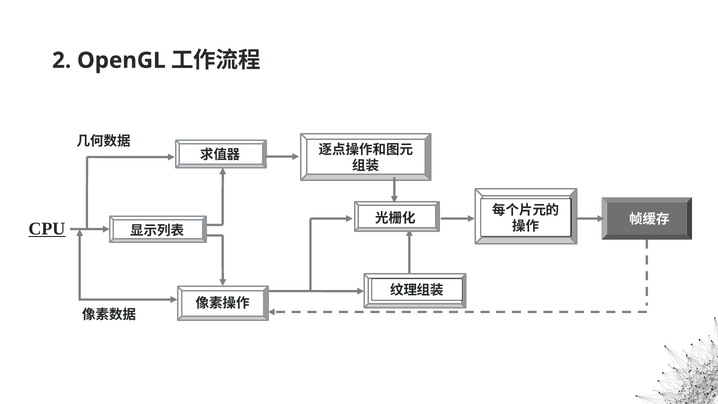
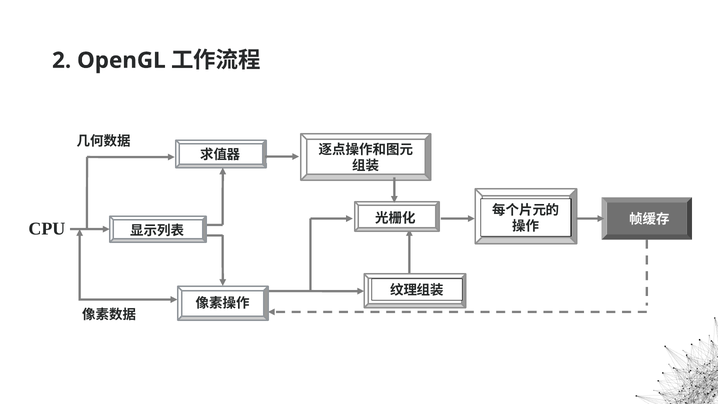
CPU underline: present -> none
